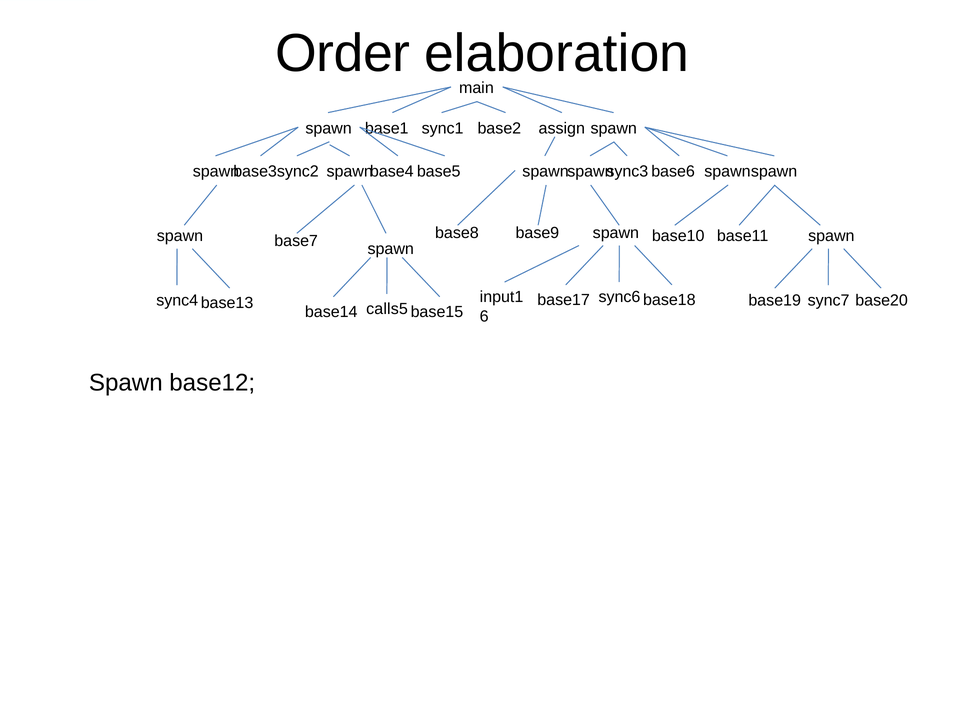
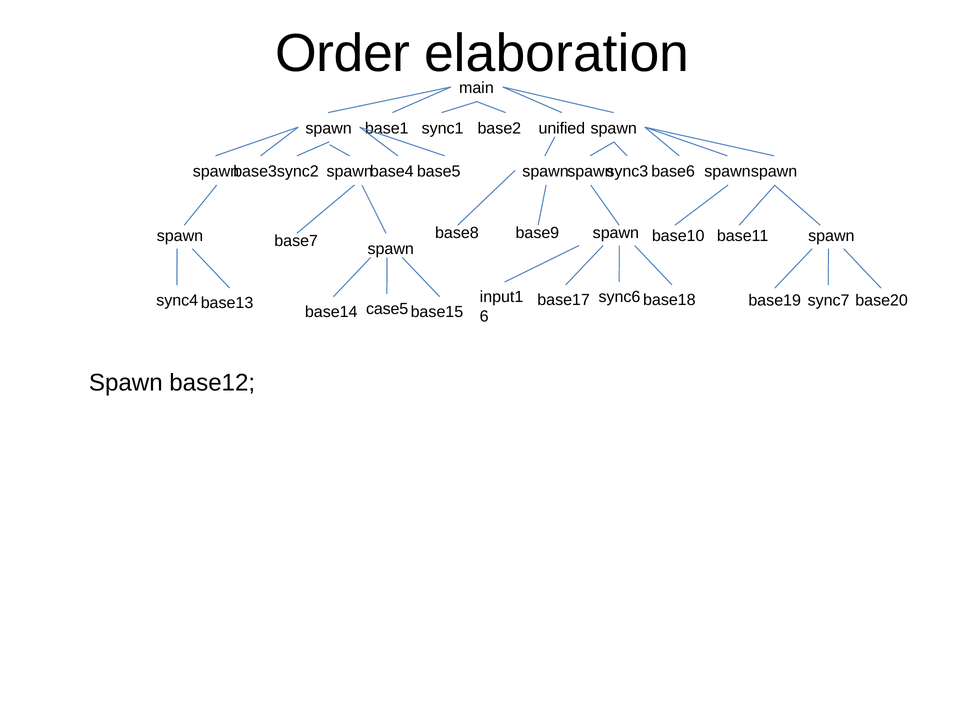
assign: assign -> unified
calls5: calls5 -> case5
